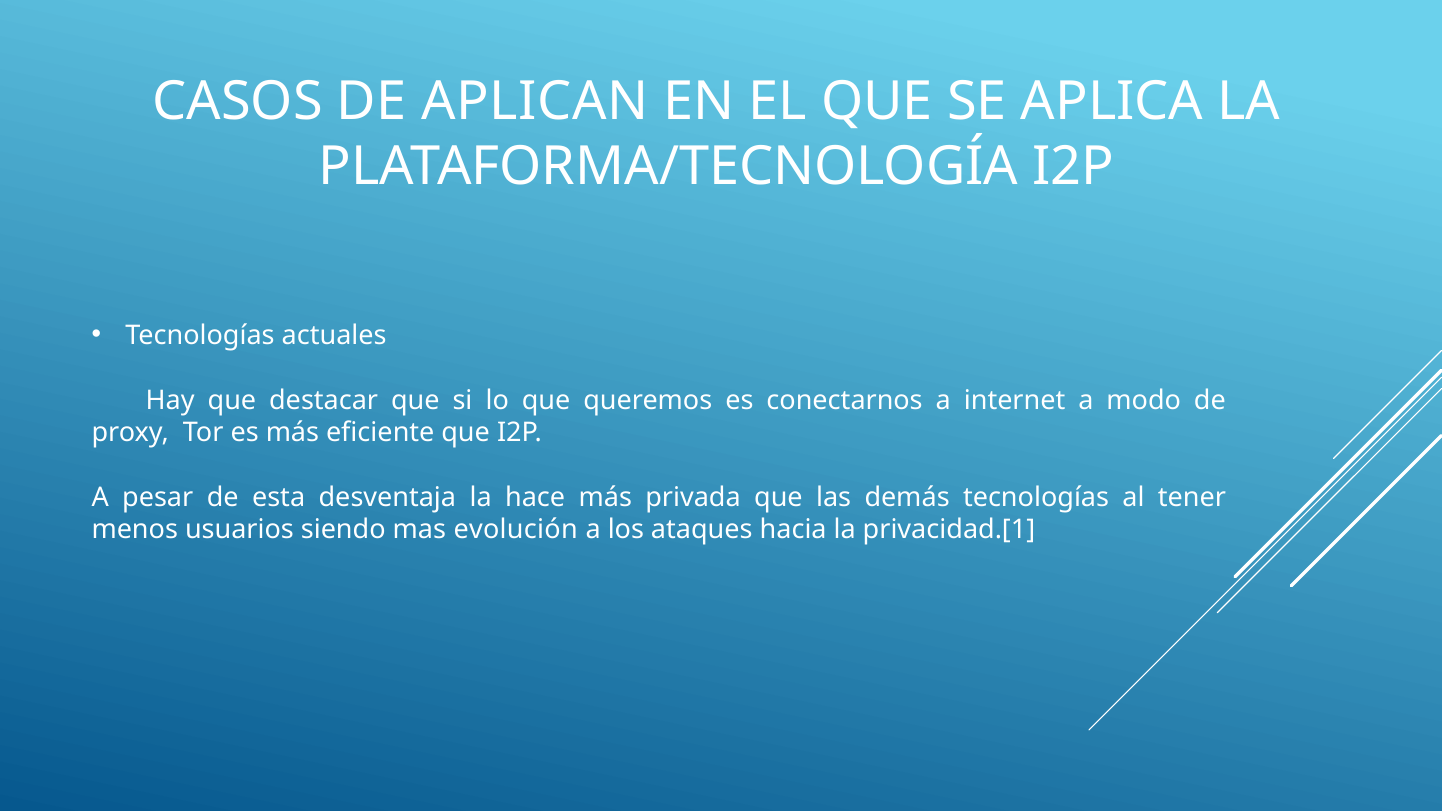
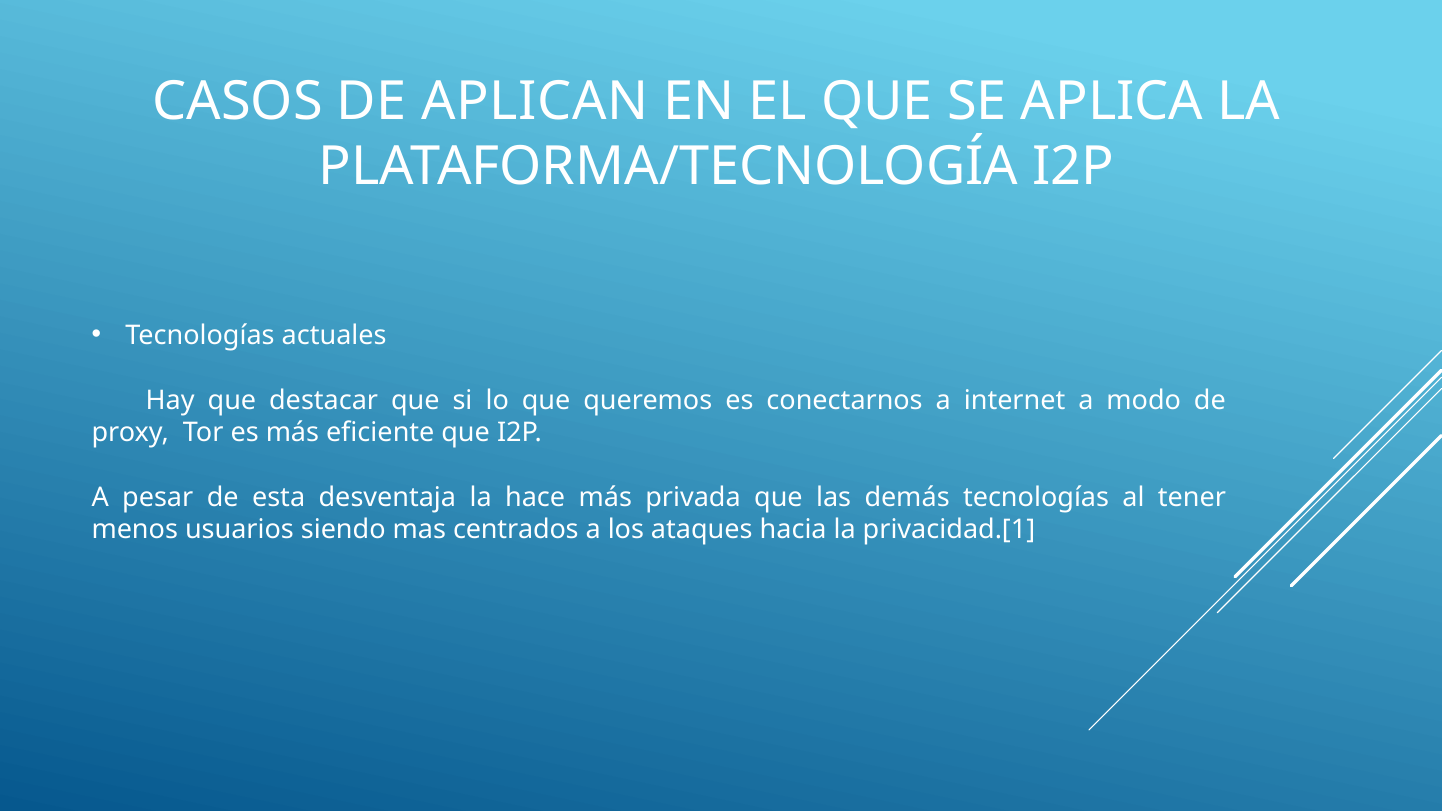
evolución: evolución -> centrados
